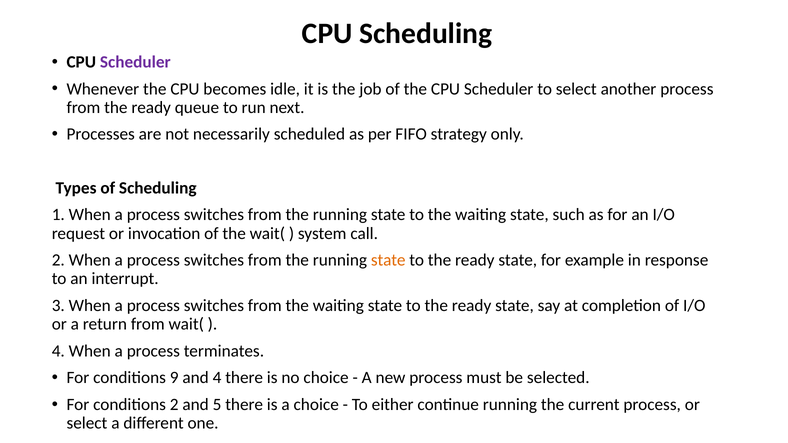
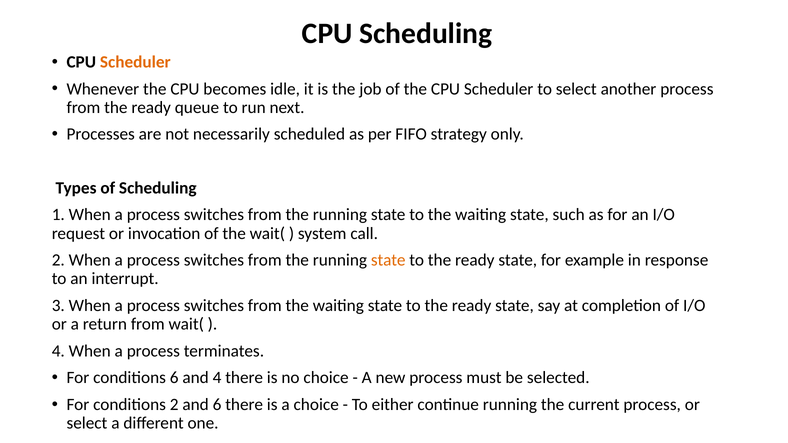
Scheduler at (135, 62) colour: purple -> orange
conditions 9: 9 -> 6
and 5: 5 -> 6
